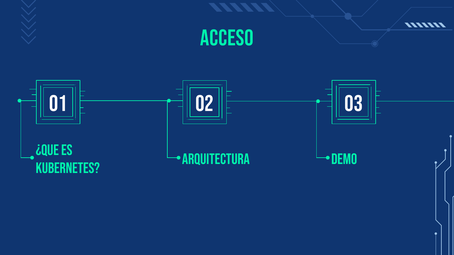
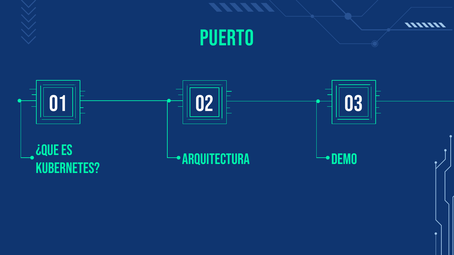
acceso: acceso -> puerto
